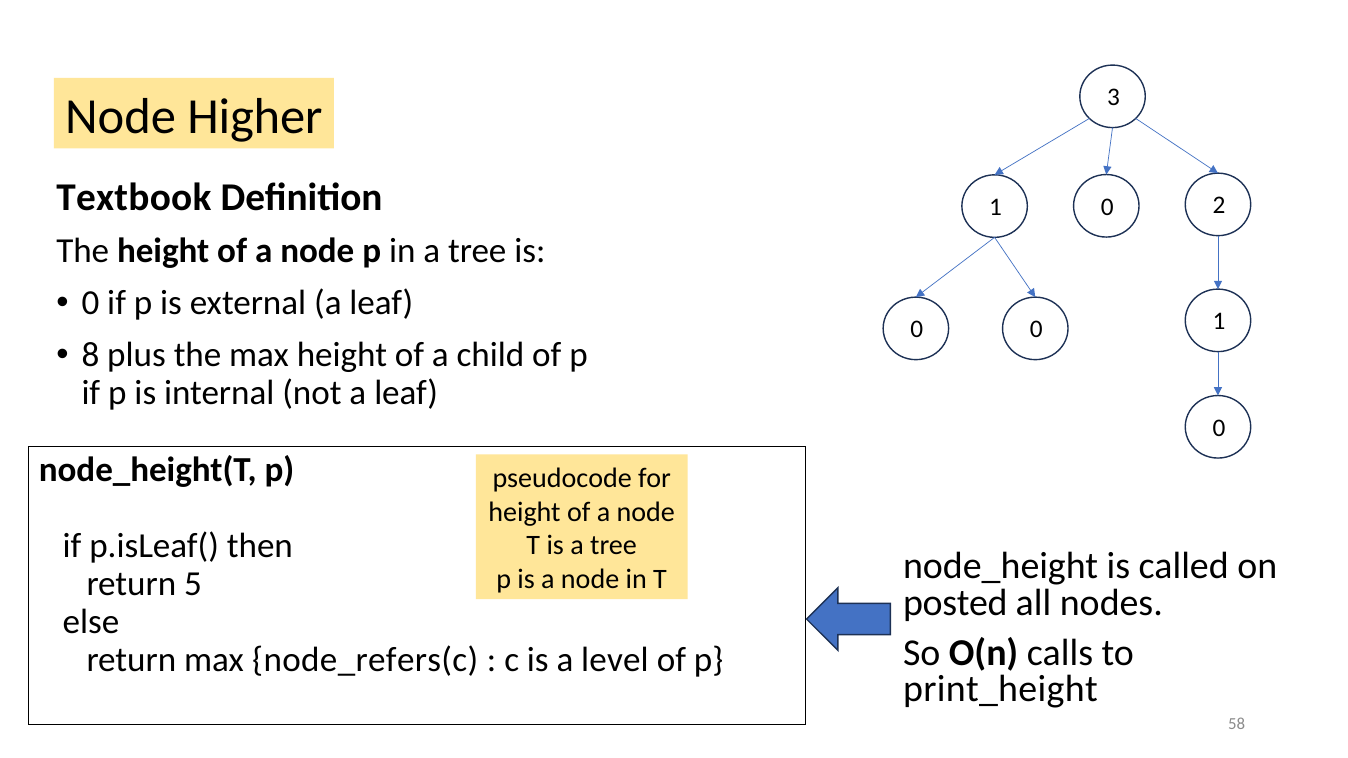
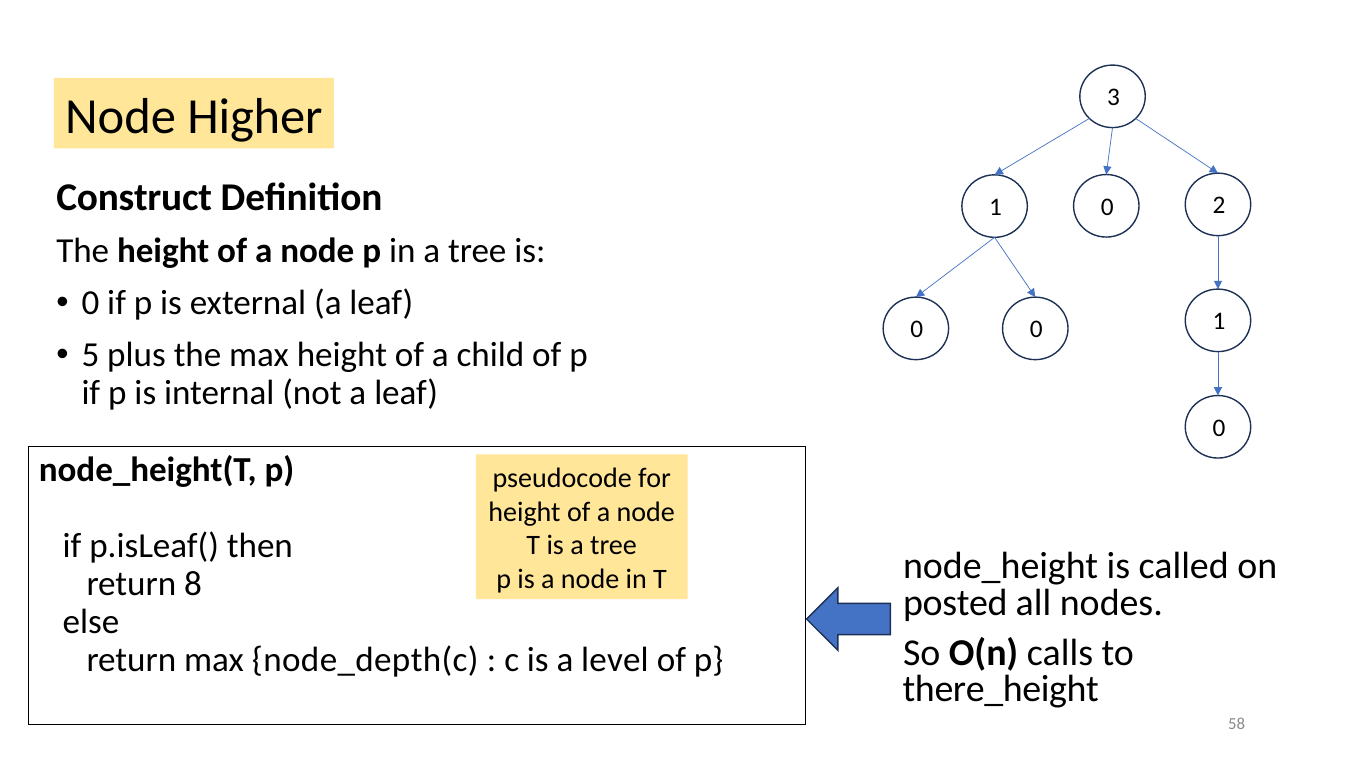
Textbook: Textbook -> Construct
8: 8 -> 5
5: 5 -> 8
node_refers(c: node_refers(c -> node_depth(c
print_height: print_height -> there_height
